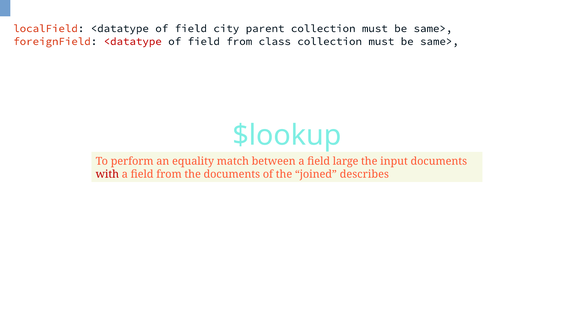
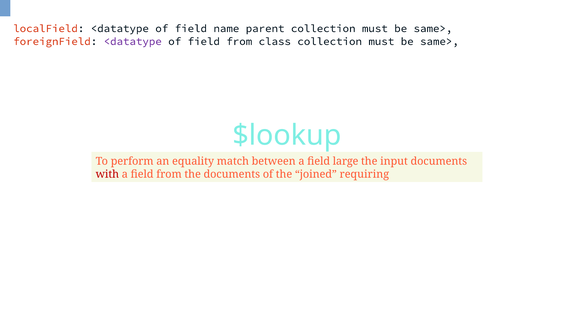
city: city -> name
<datatype at (133, 41) colour: red -> purple
describes: describes -> requiring
